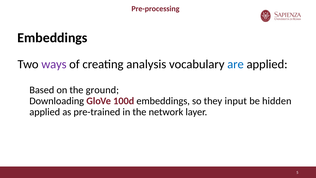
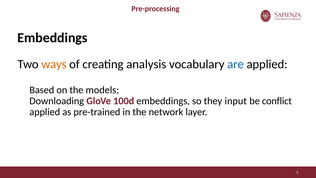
ways colour: purple -> orange
ground: ground -> models
hidden: hidden -> conflict
